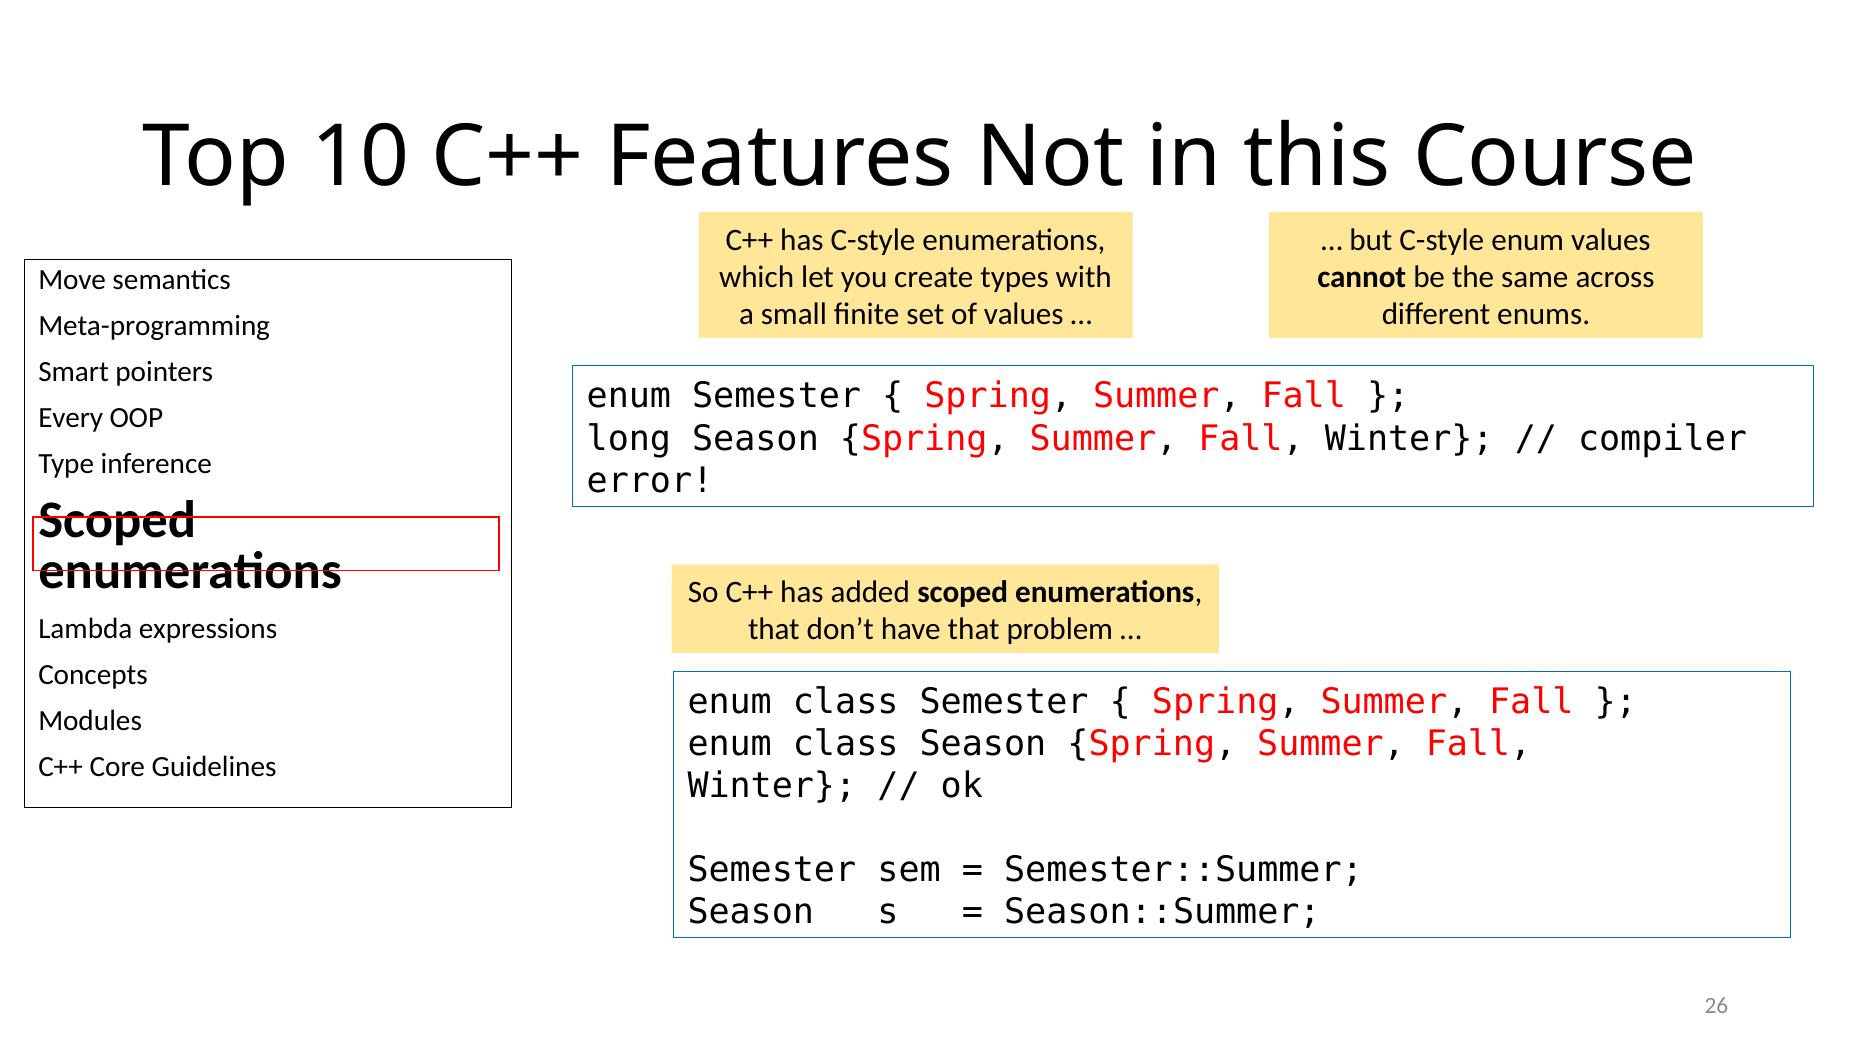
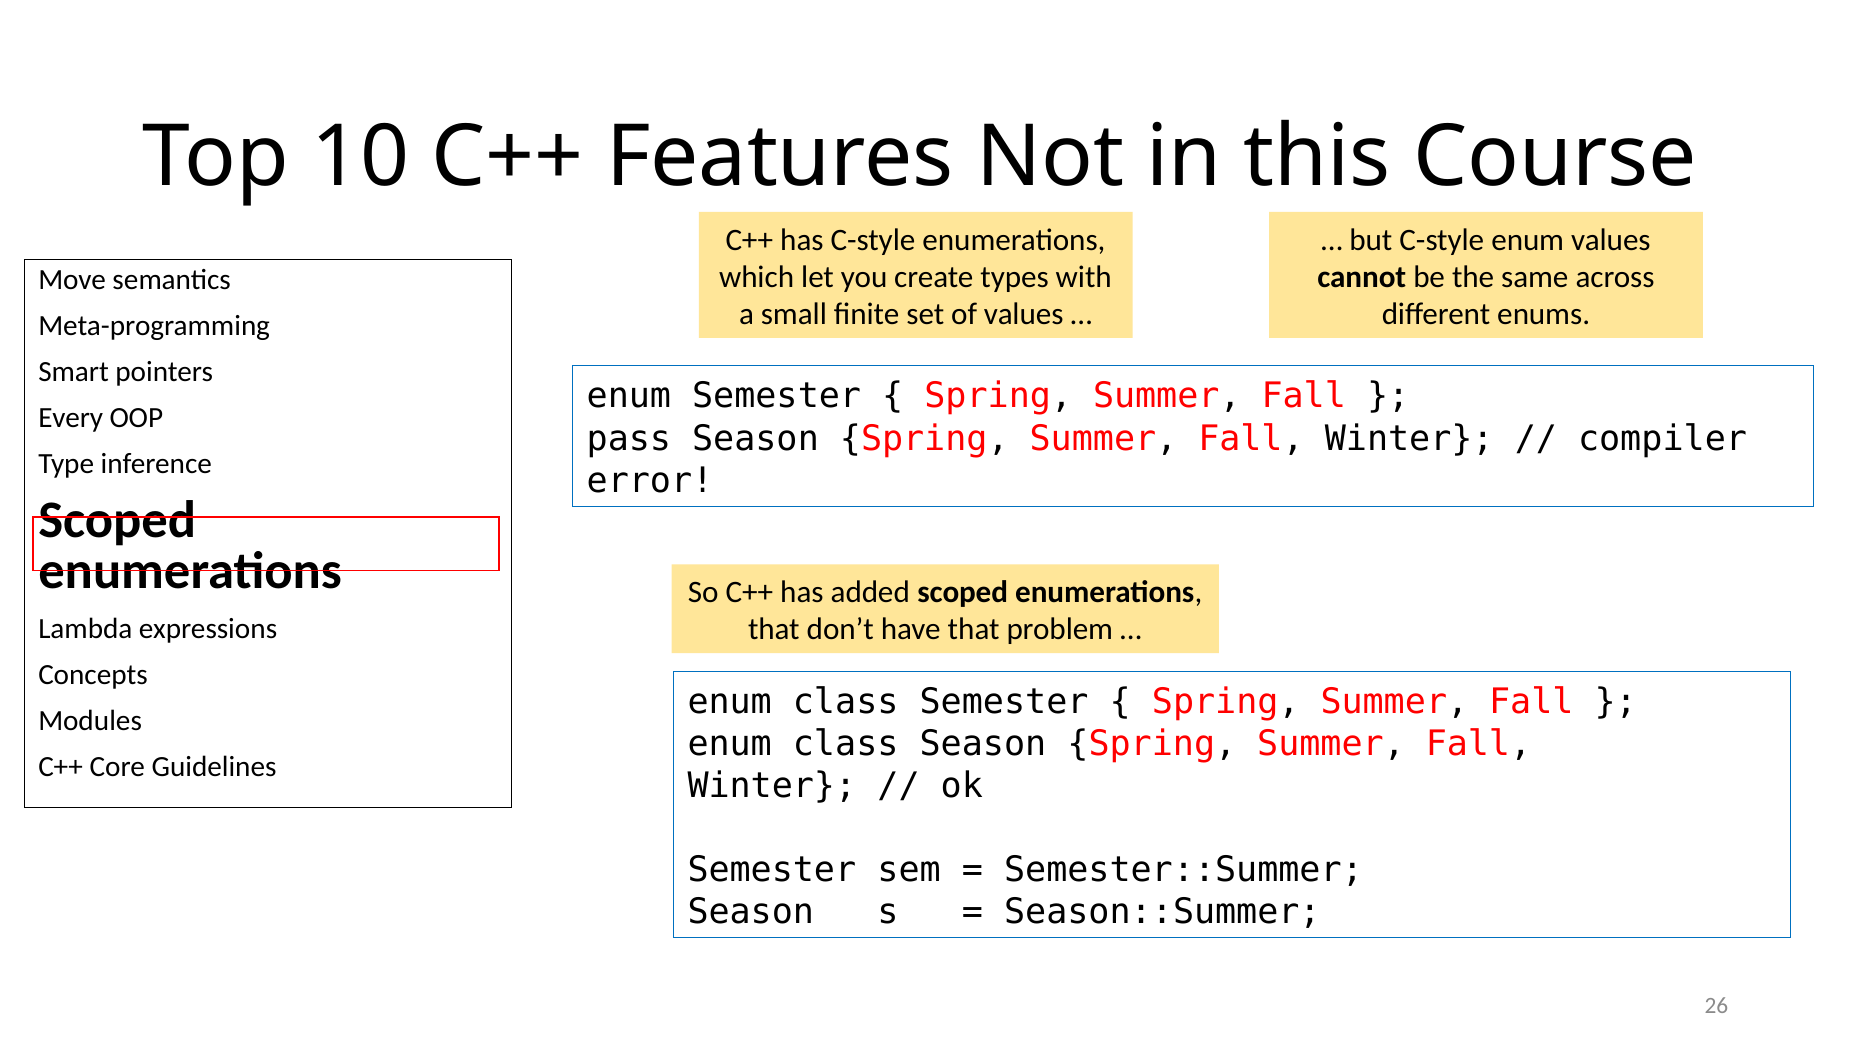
long: long -> pass
